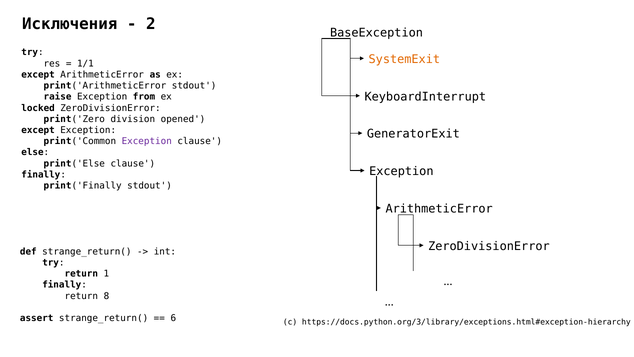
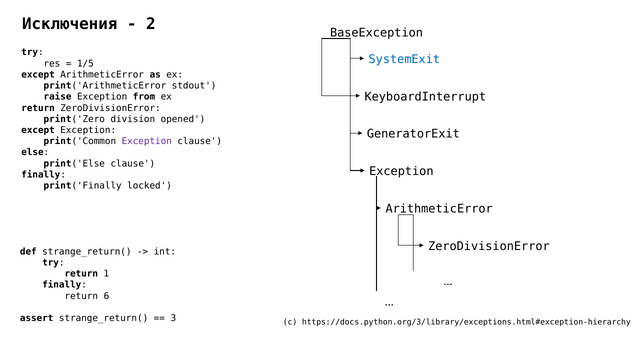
SystemExit colour: orange -> blue
1/1: 1/1 -> 1/5
locked at (38, 108): locked -> return
print('Finally stdout: stdout -> locked
8: 8 -> 6
6: 6 -> 3
